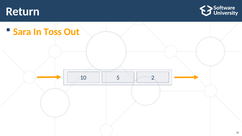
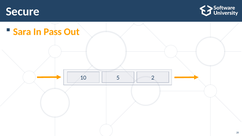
Return: Return -> Secure
Toss: Toss -> Pass
